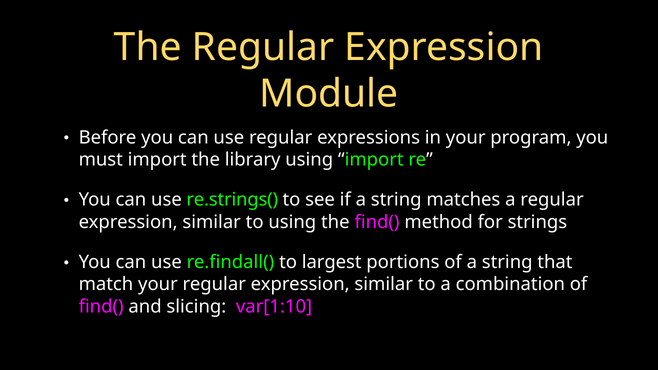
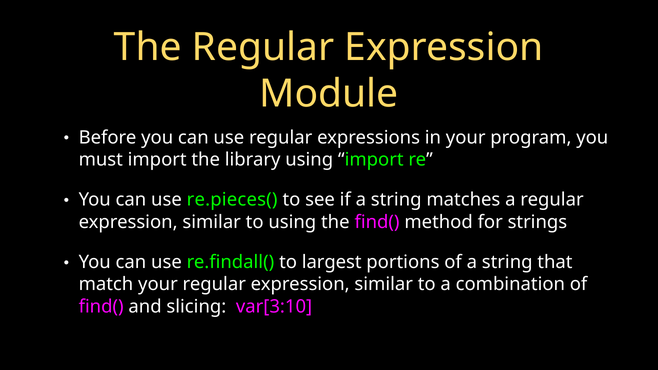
re.strings(: re.strings( -> re.pieces(
var[1:10: var[1:10 -> var[3:10
